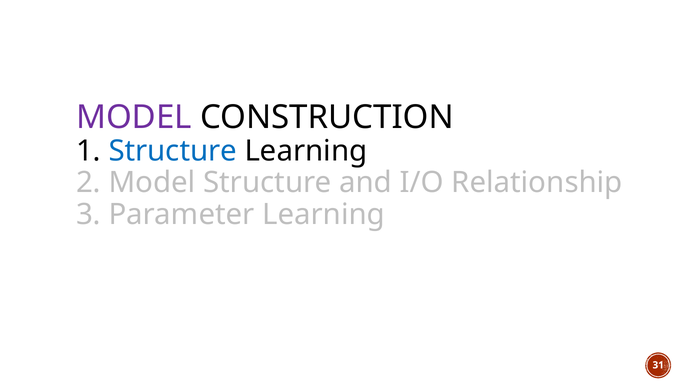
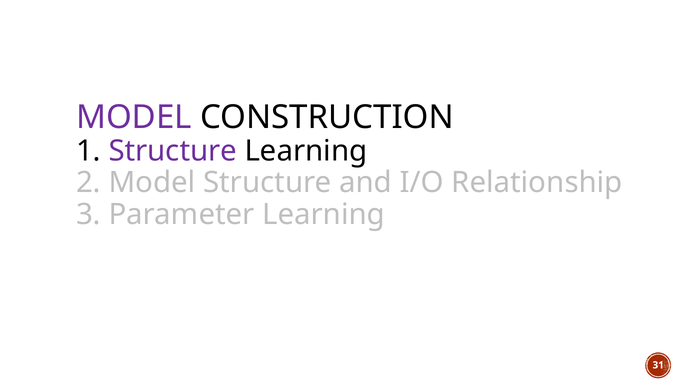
Structure at (173, 151) colour: blue -> purple
